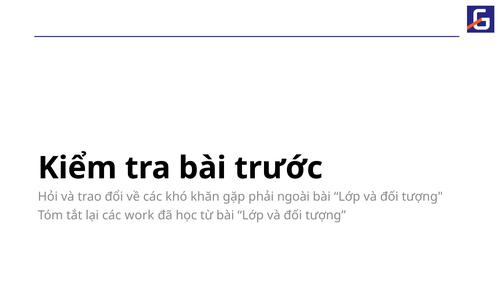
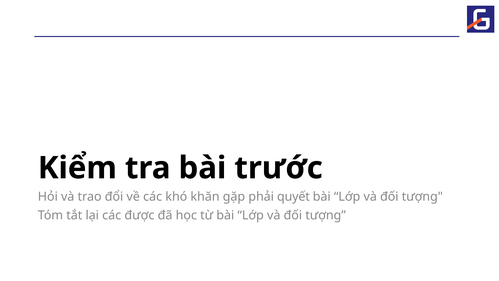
ngoài: ngoài -> quyết
work: work -> được
